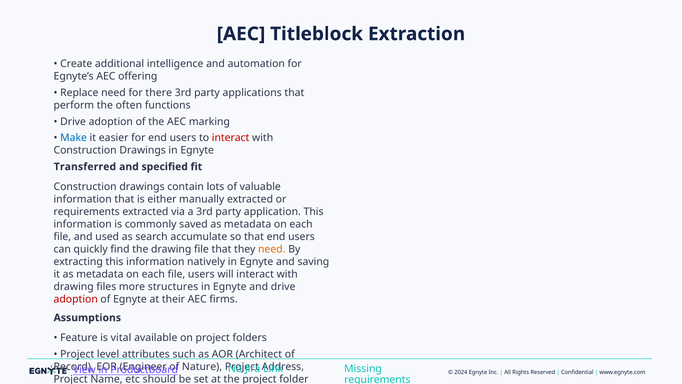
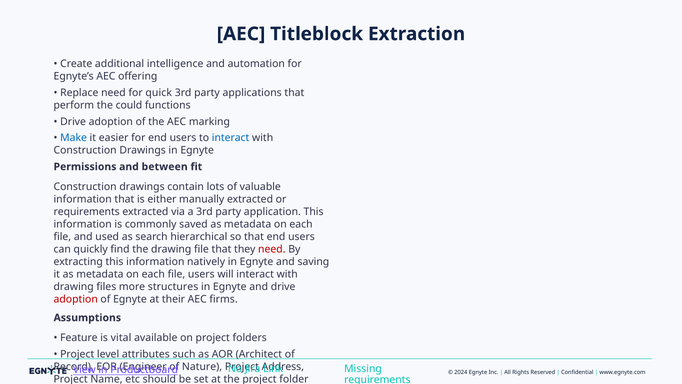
there: there -> quick
often: often -> could
interact at (231, 138) colour: red -> blue
Transferred: Transferred -> Permissions
specified: specified -> between
accumulate: accumulate -> hierarchical
need at (272, 249) colour: orange -> red
